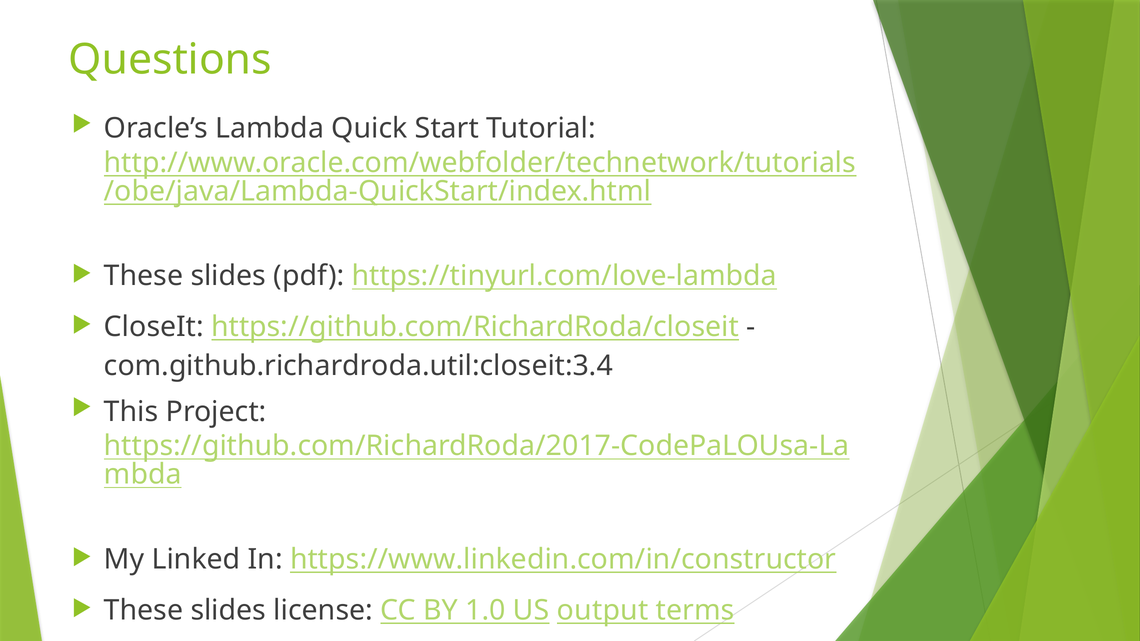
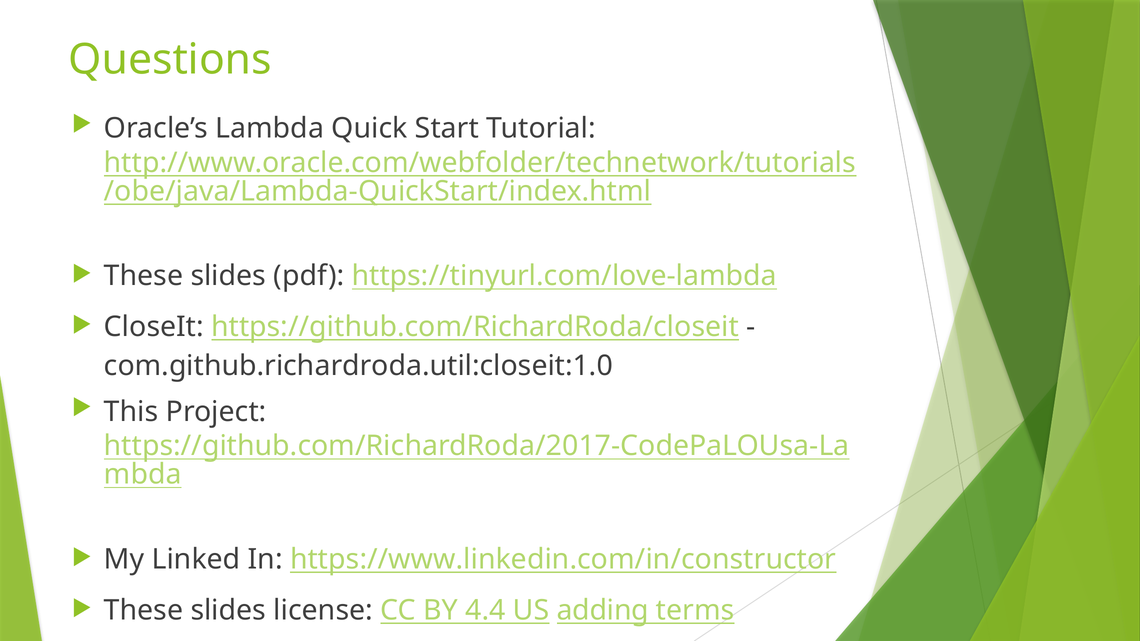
com.github.richardroda.util:closeit:3.4: com.github.richardroda.util:closeit:3.4 -> com.github.richardroda.util:closeit:1.0
1.0: 1.0 -> 4.4
output: output -> adding
